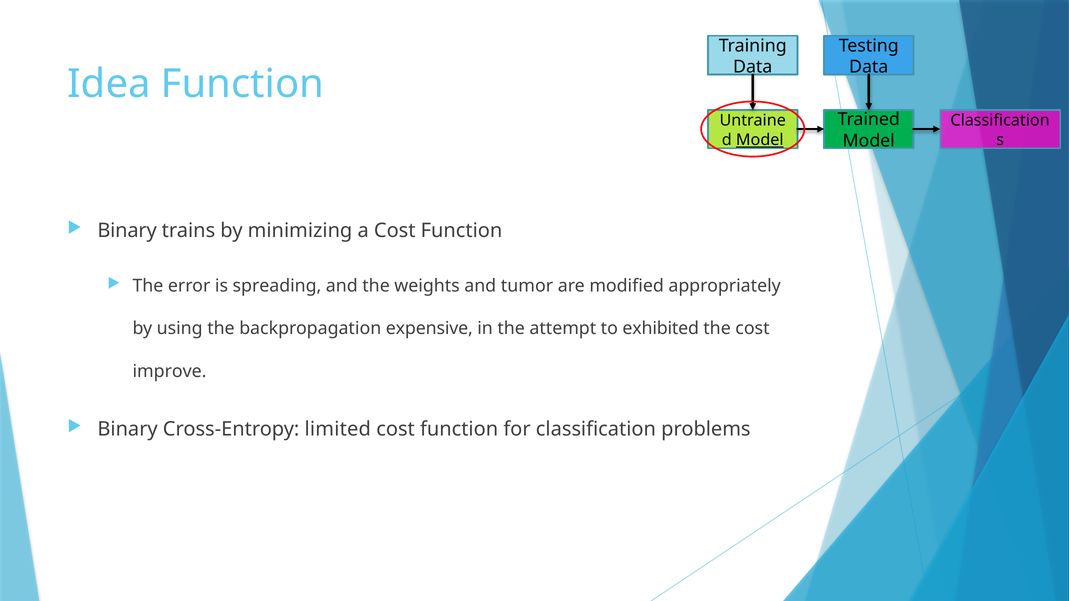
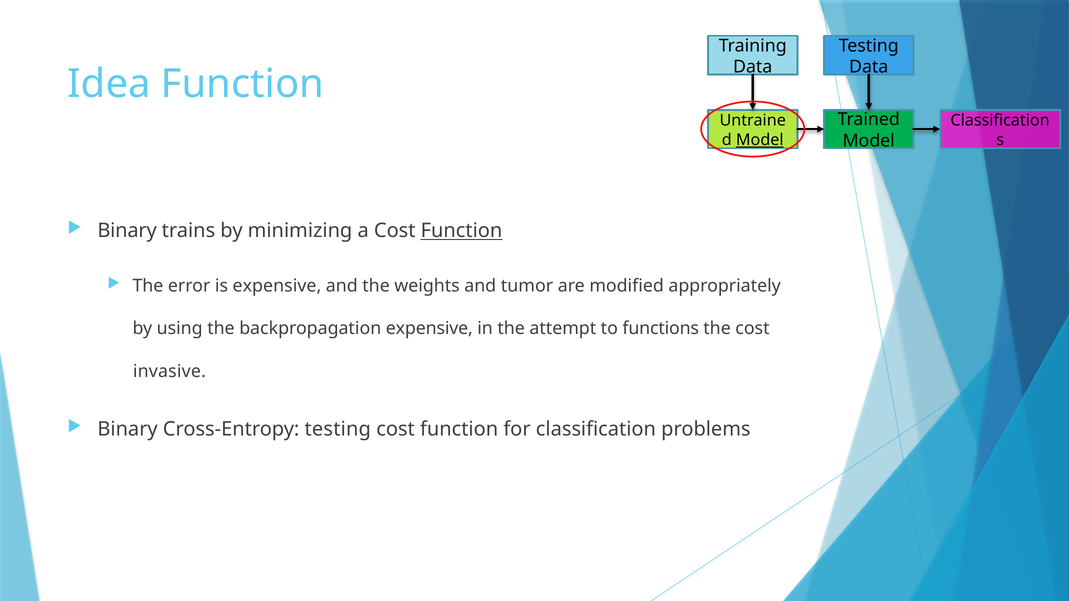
Function at (462, 231) underline: none -> present
is spreading: spreading -> expensive
exhibited: exhibited -> functions
improve: improve -> invasive
Cross-Entropy limited: limited -> testing
